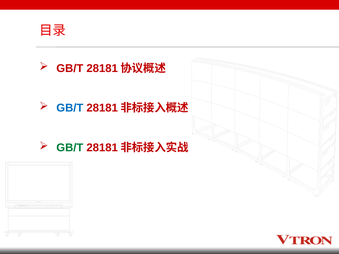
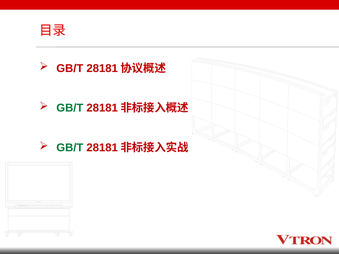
GB/T at (70, 108) colour: blue -> green
